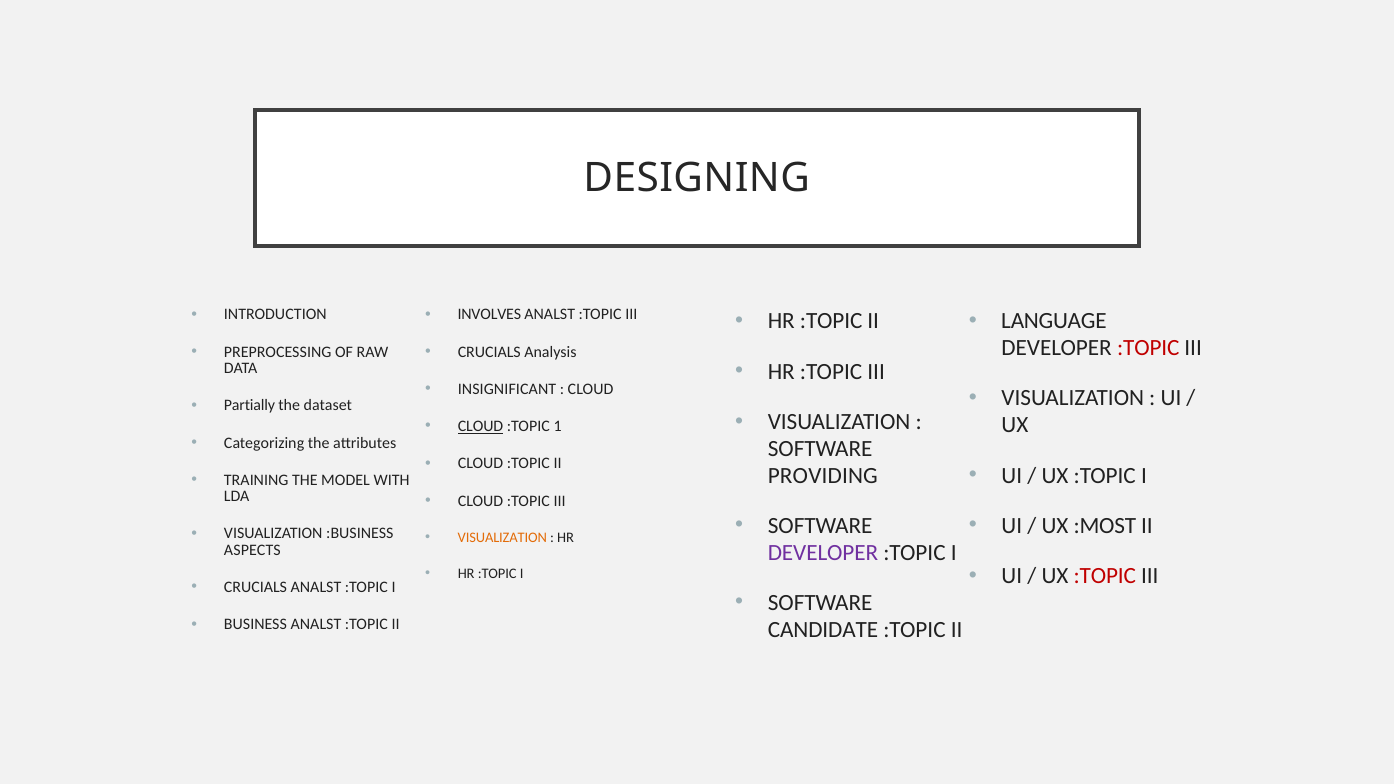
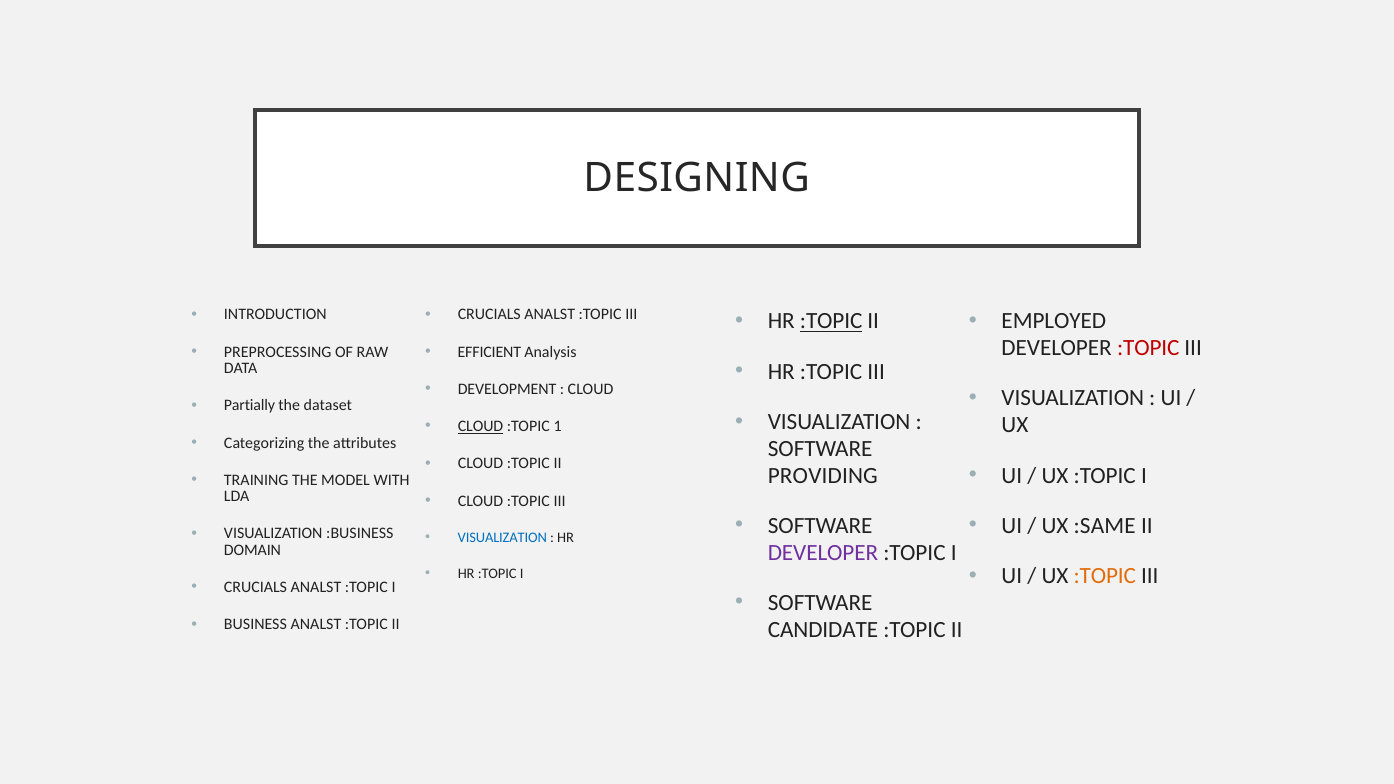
INVOLVES at (489, 315): INVOLVES -> CRUCIALS
:TOPIC at (831, 321) underline: none -> present
LANGUAGE: LANGUAGE -> EMPLOYED
CRUCIALS at (489, 352): CRUCIALS -> EFFICIENT
INSIGNIFICANT: INSIGNIFICANT -> DEVELOPMENT
:MOST: :MOST -> :SAME
VISUALIZATION at (502, 538) colour: orange -> blue
ASPECTS: ASPECTS -> DOMAIN
:TOPIC at (1105, 576) colour: red -> orange
